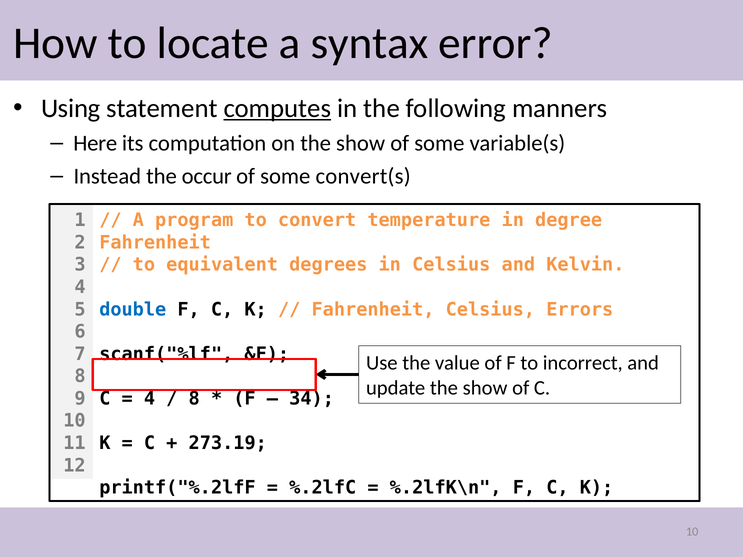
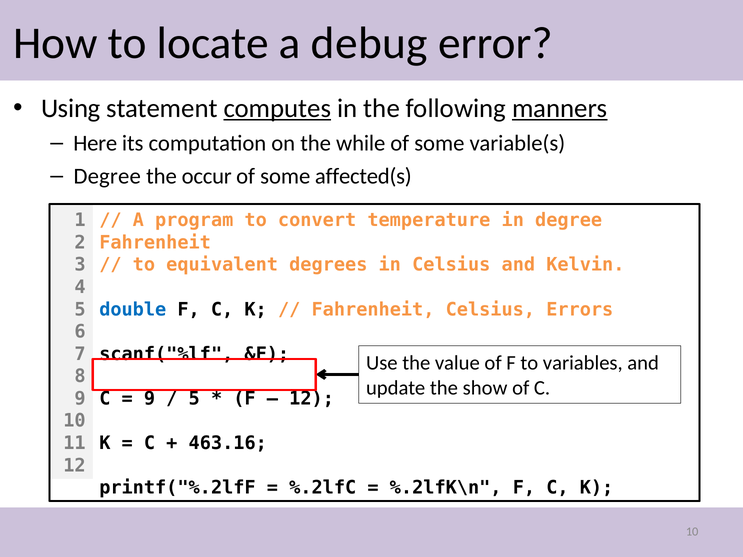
syntax: syntax -> debug
manners underline: none -> present
on the show: show -> while
Instead at (107, 177): Instead -> Degree
convert(s: convert(s -> affected(s
incorrect: incorrect -> variables
4 at (150, 399): 4 -> 9
8 at (194, 399): 8 -> 5
34 at (312, 399): 34 -> 12
273.19: 273.19 -> 463.16
